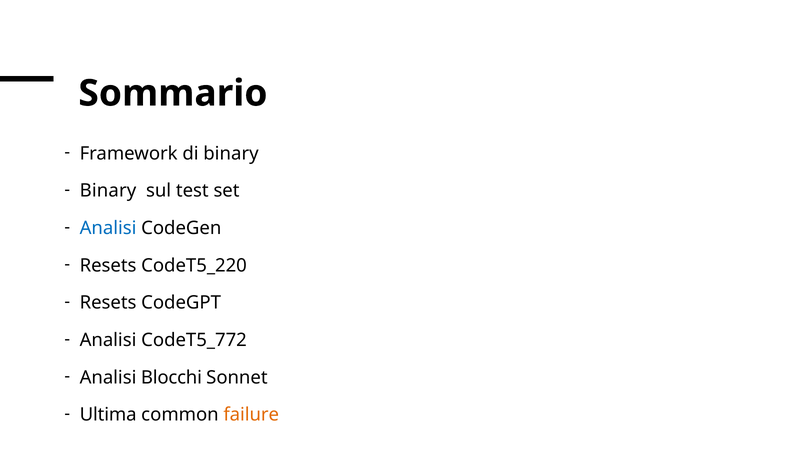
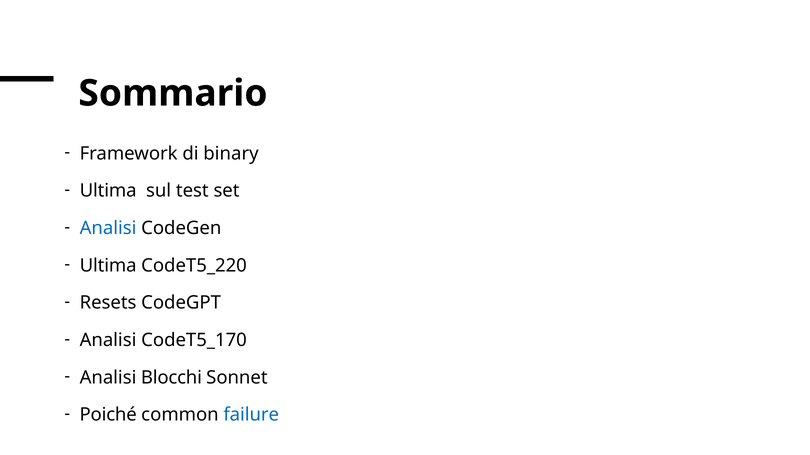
Binary at (108, 191): Binary -> Ultima
Resets at (108, 266): Resets -> Ultima
CodeT5_772: CodeT5_772 -> CodeT5_170
Ultima: Ultima -> Poiché
failure colour: orange -> blue
